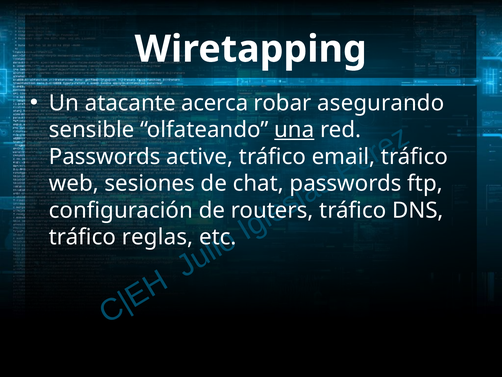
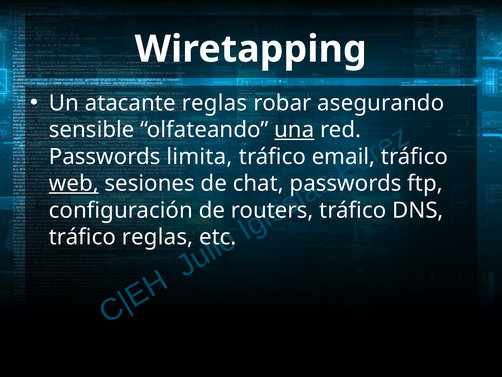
atacante acerca: acerca -> reglas
active: active -> limita
web underline: none -> present
